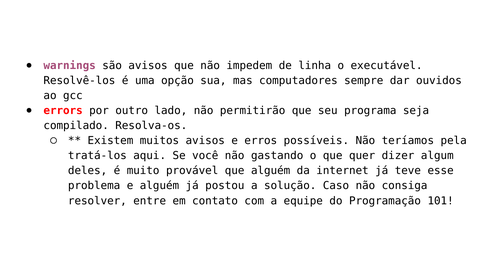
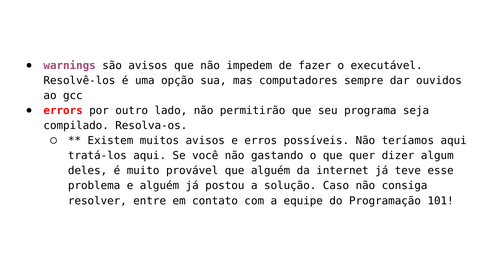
linha: linha -> fazer
teríamos pela: pela -> aqui
